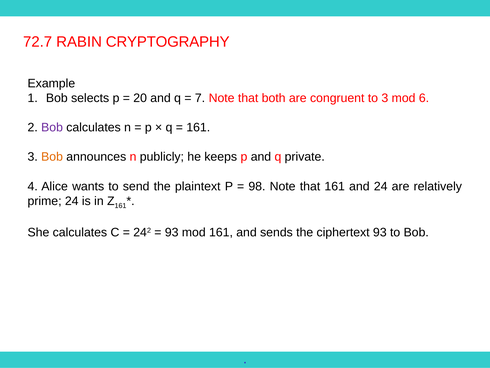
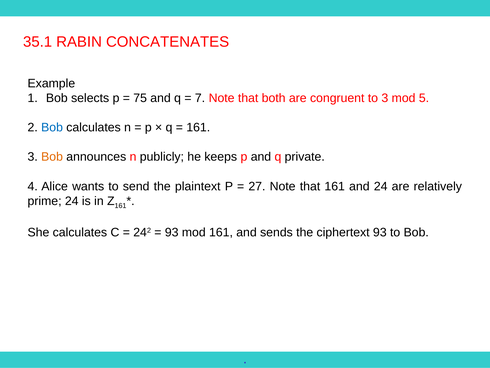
72.7: 72.7 -> 35.1
CRYPTOGRAPHY: CRYPTOGRAPHY -> CONCATENATES
20: 20 -> 75
6: 6 -> 5
Bob at (52, 127) colour: purple -> blue
98: 98 -> 27
